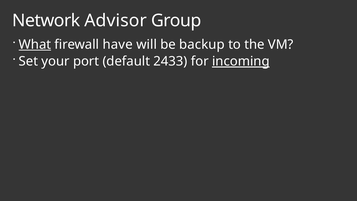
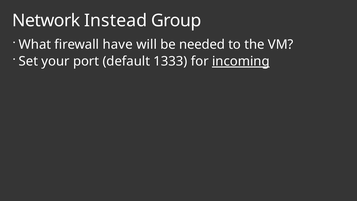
Advisor: Advisor -> Instead
What underline: present -> none
backup: backup -> needed
2433: 2433 -> 1333
